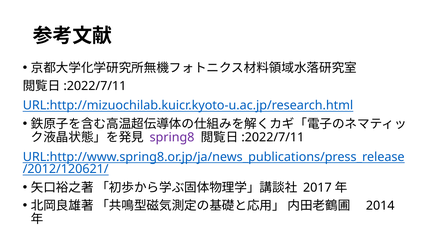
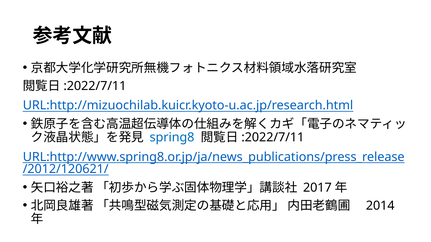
spring8 colour: purple -> blue
